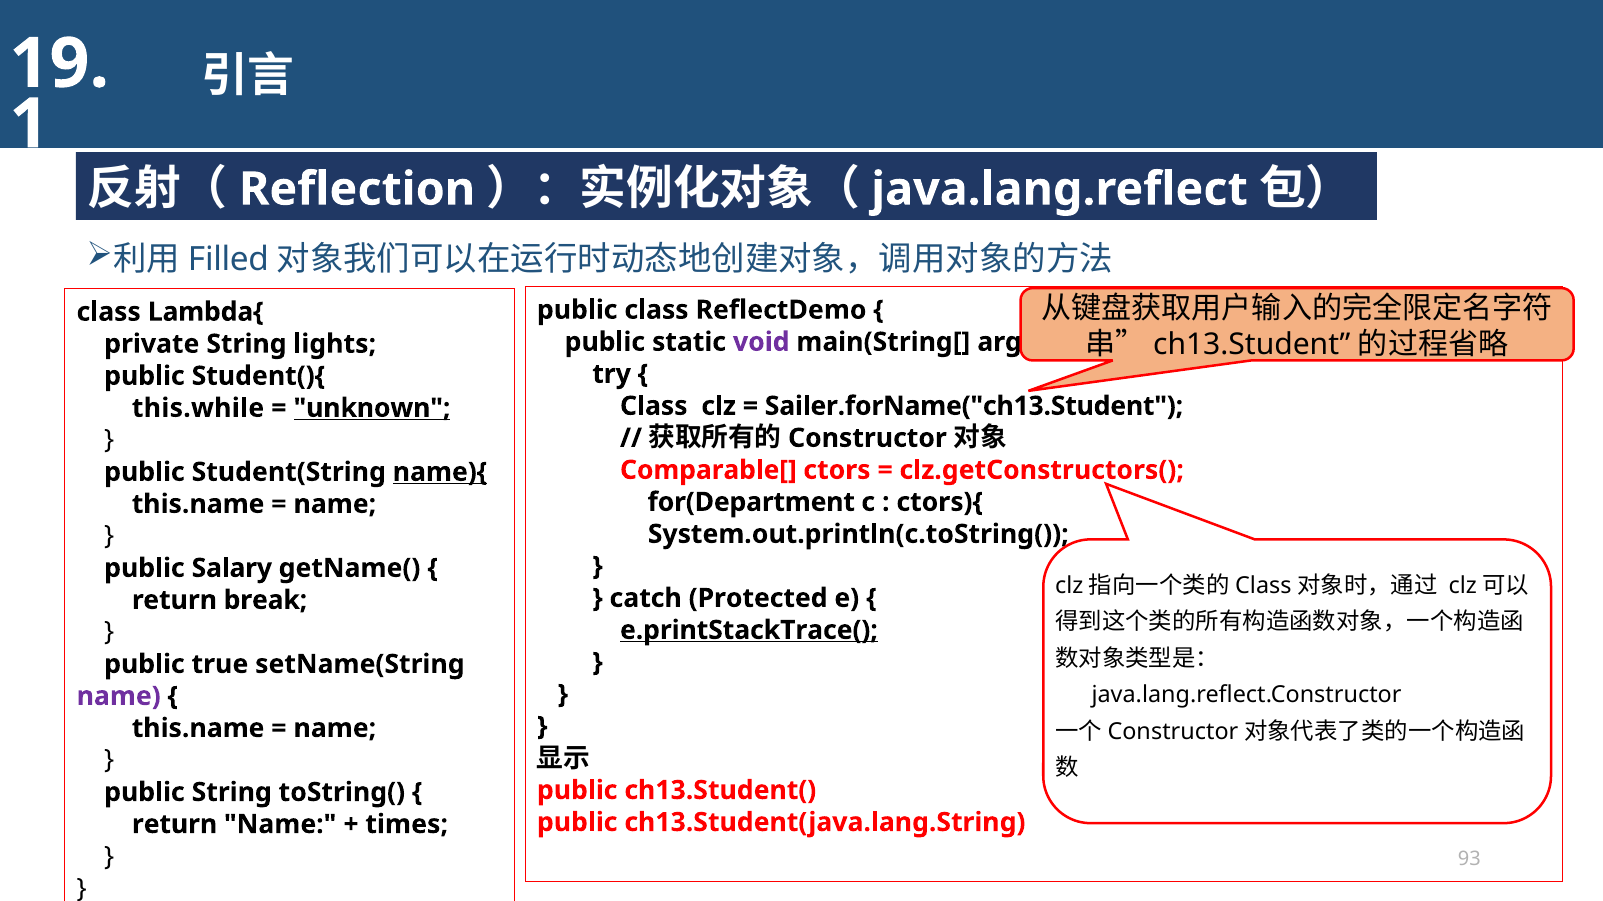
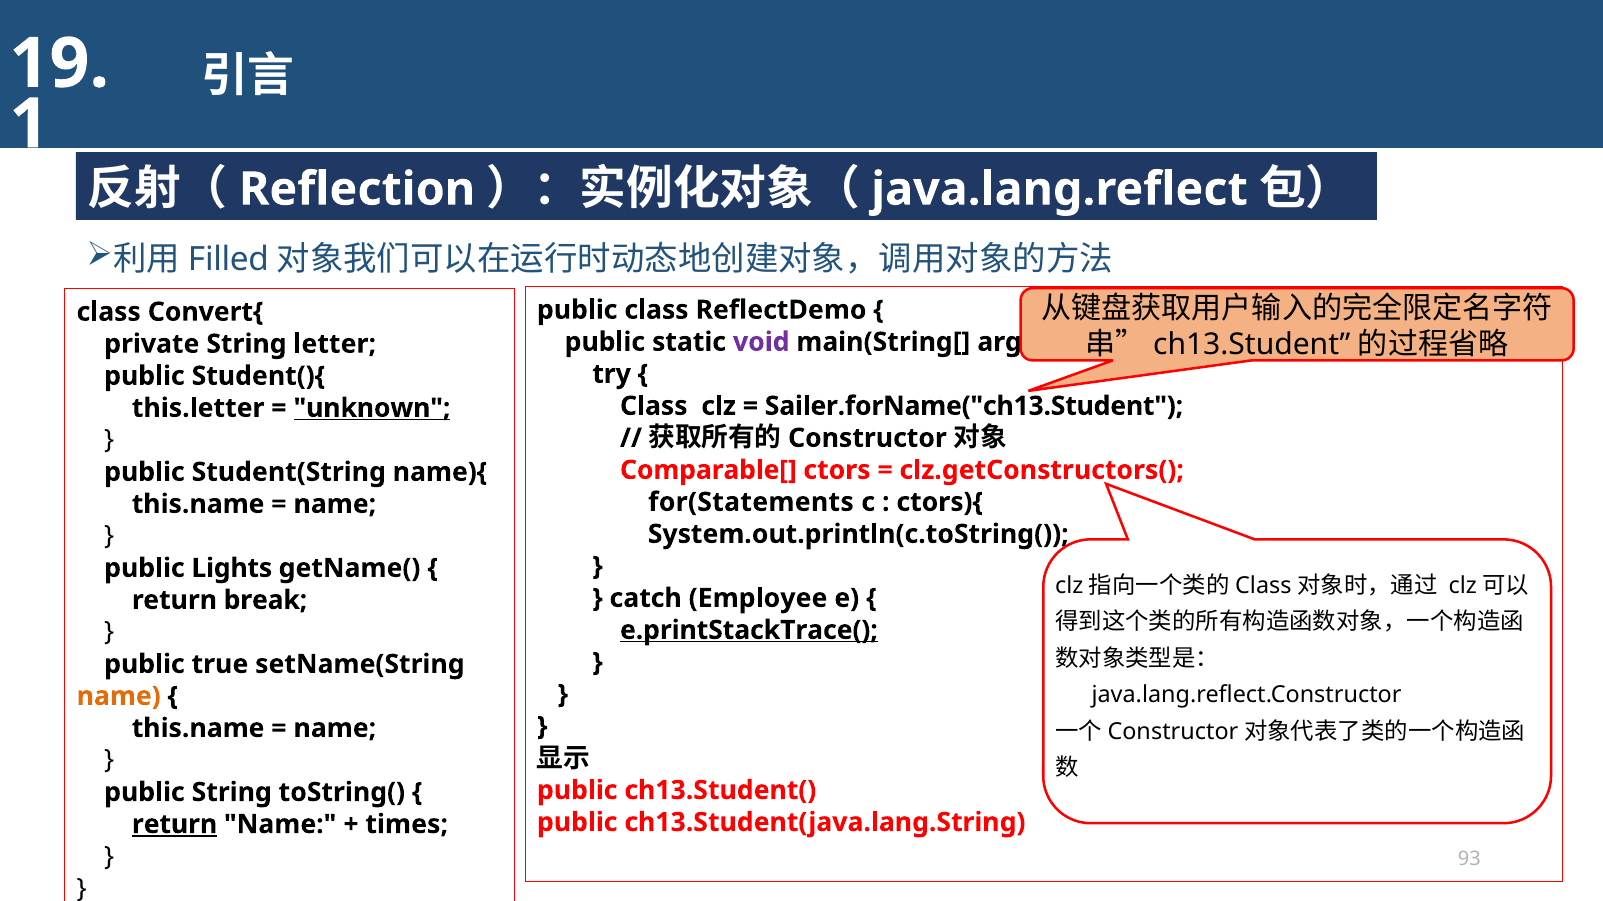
Lambda{: Lambda{ -> Convert{
lights: lights -> letter
this.while: this.while -> this.letter
name){ underline: present -> none
for(Department: for(Department -> for(Statements
Salary: Salary -> Lights
Protected: Protected -> Employee
name at (119, 697) colour: purple -> orange
return at (175, 825) underline: none -> present
